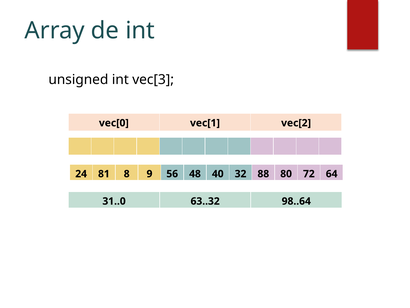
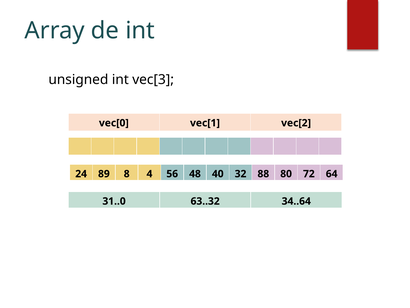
81: 81 -> 89
9: 9 -> 4
98..64: 98..64 -> 34..64
